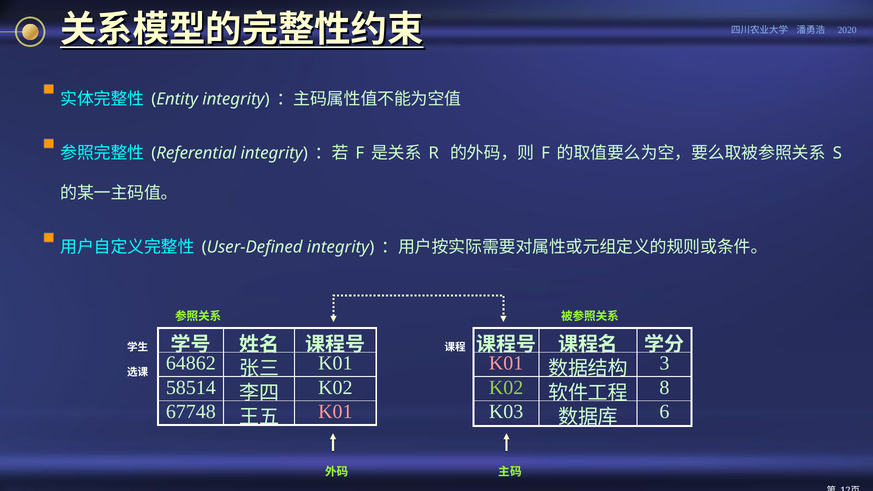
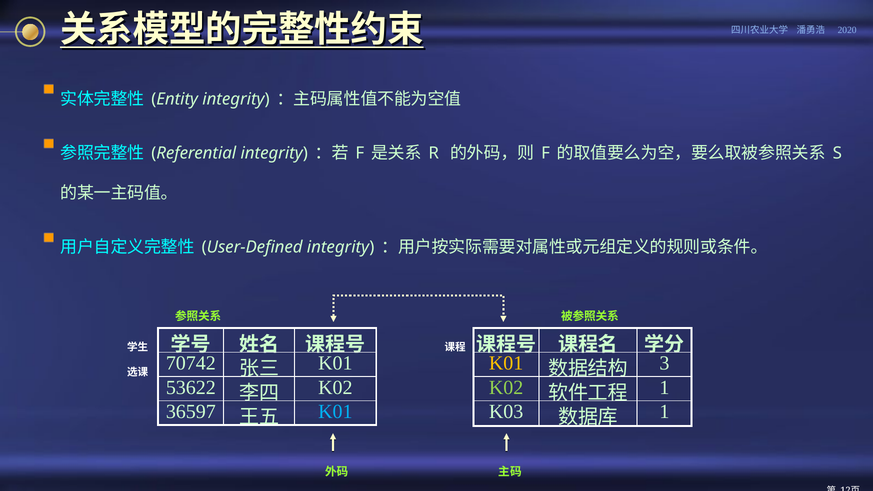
64862: 64862 -> 70742
K01 at (506, 363) colour: pink -> yellow
58514: 58514 -> 53622
8 at (664, 388): 8 -> 1
67748: 67748 -> 36597
K01 at (335, 412) colour: pink -> light blue
6 at (664, 412): 6 -> 1
